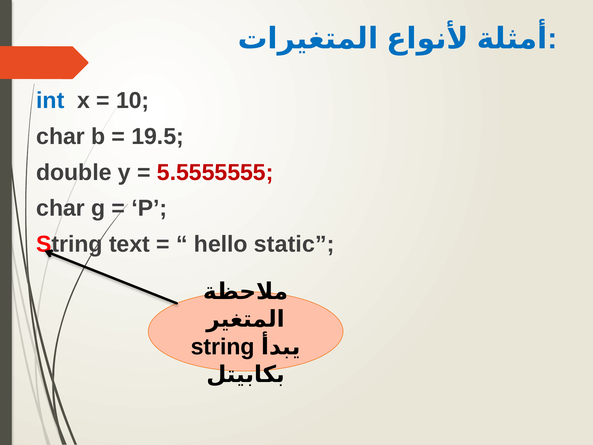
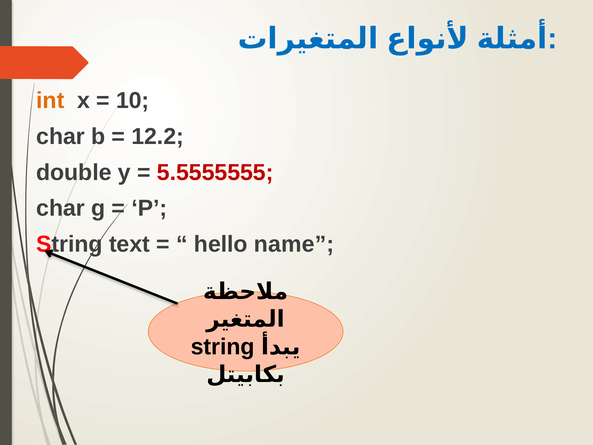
int colour: blue -> orange
19.5: 19.5 -> 12.2
static: static -> name
